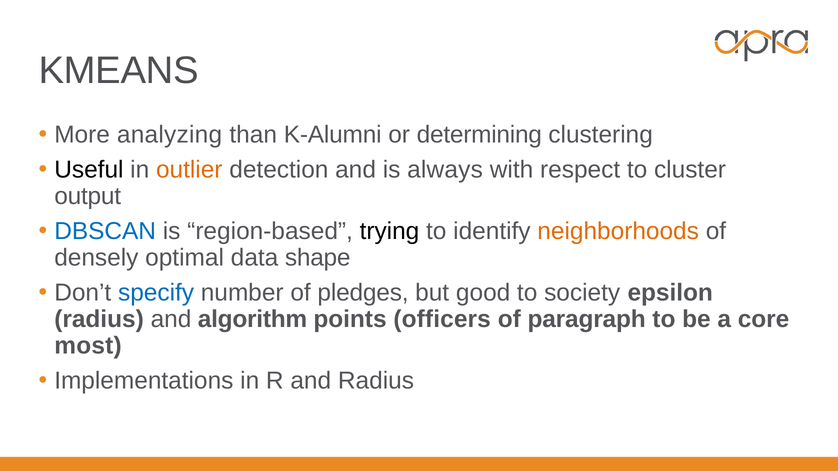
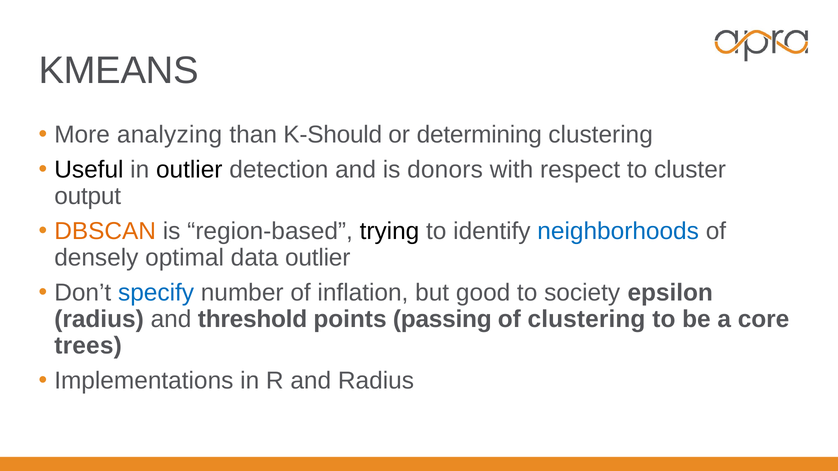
K-Alumni: K-Alumni -> K-Should
outlier at (189, 170) colour: orange -> black
always: always -> donors
DBSCAN colour: blue -> orange
neighborhoods colour: orange -> blue
data shape: shape -> outlier
pledges: pledges -> inflation
algorithm: algorithm -> threshold
officers: officers -> passing
of paragraph: paragraph -> clustering
most: most -> trees
